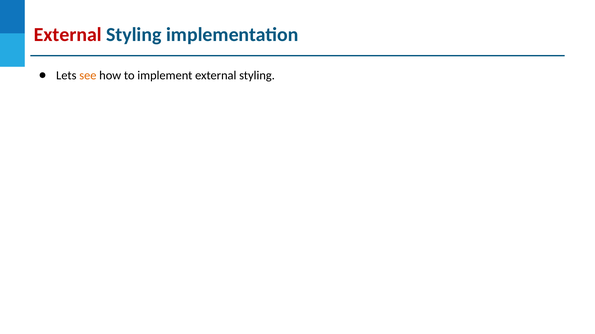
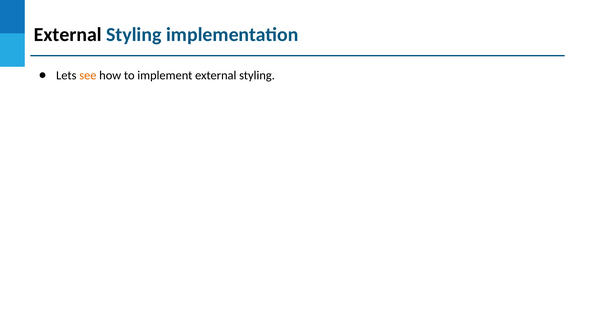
External at (68, 35) colour: red -> black
